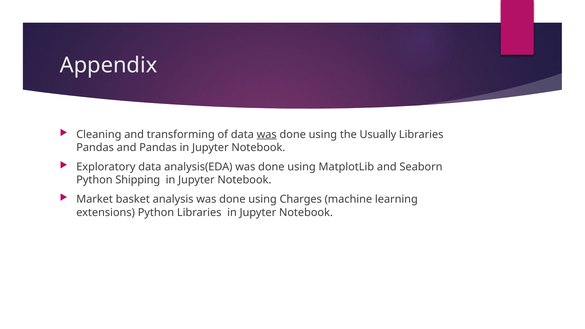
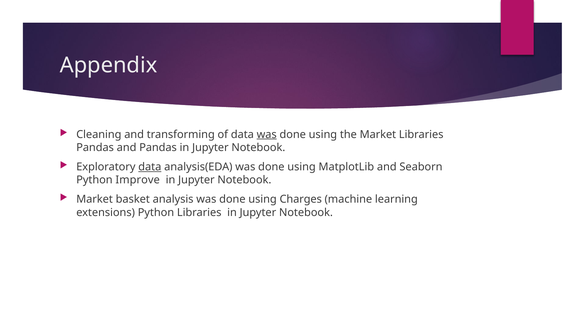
the Usually: Usually -> Market
data at (150, 167) underline: none -> present
Shipping: Shipping -> Improve
